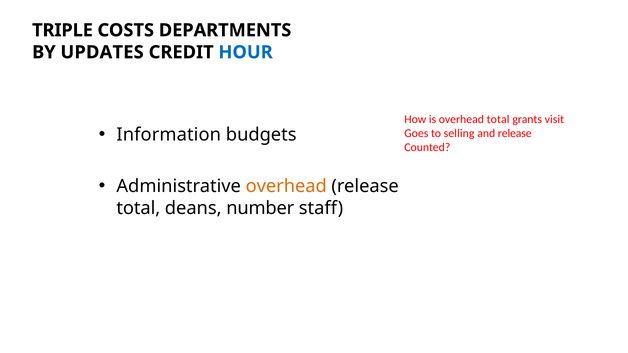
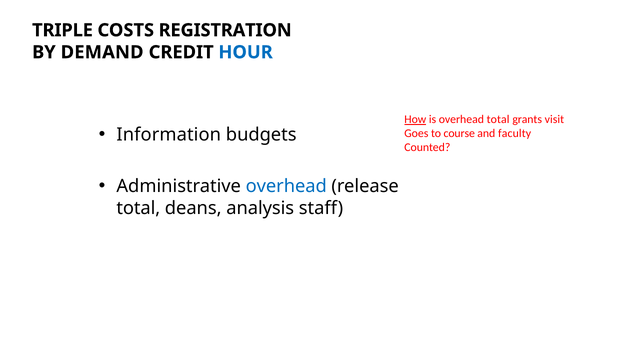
DEPARTMENTS: DEPARTMENTS -> REGISTRATION
UPDATES: UPDATES -> DEMAND
How underline: none -> present
selling: selling -> course
and release: release -> faculty
overhead at (286, 186) colour: orange -> blue
number: number -> analysis
